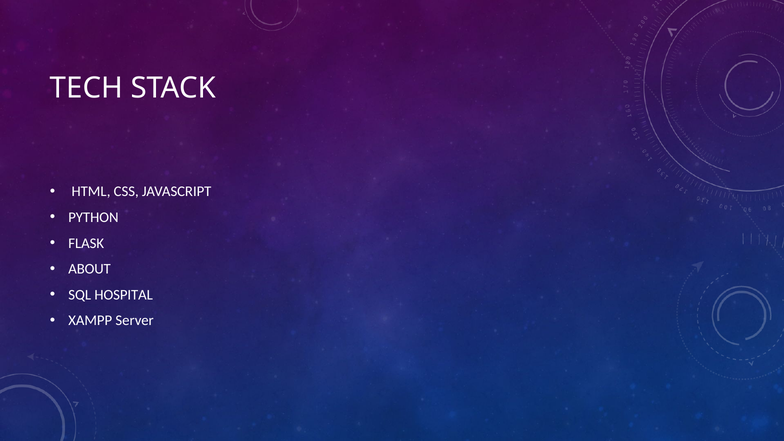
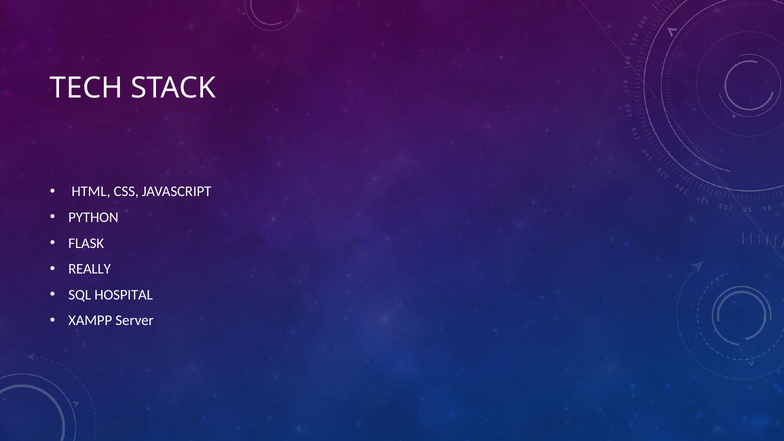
ABOUT: ABOUT -> REALLY
